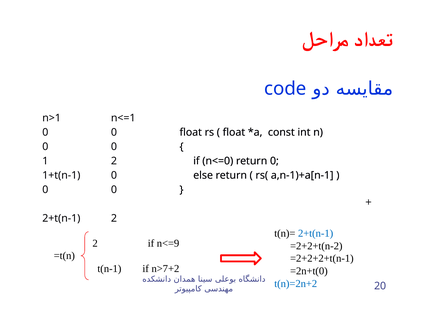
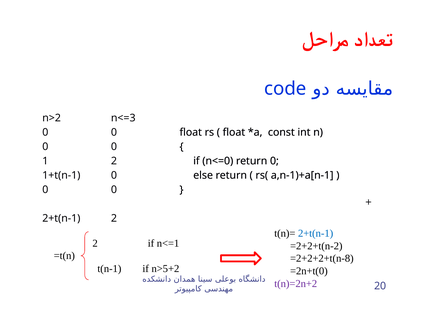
n>1: n>1 -> n>2
n<=1: n<=1 -> n<=3
n<=9: n<=9 -> n<=1
=2+2+2+t(n-1: =2+2+2+t(n-1 -> =2+2+2+t(n-8
n>7: n>7 -> n>5
t(n)=2n+2 colour: blue -> purple
